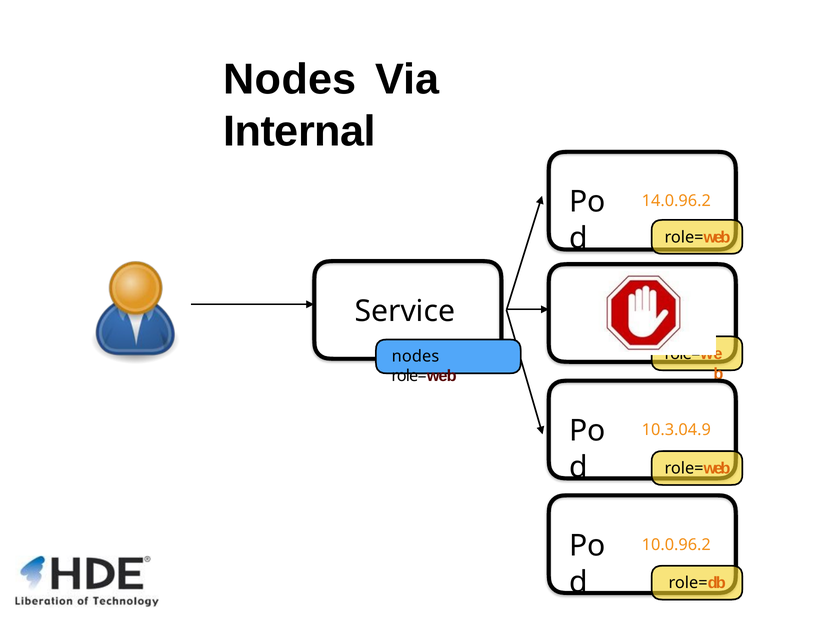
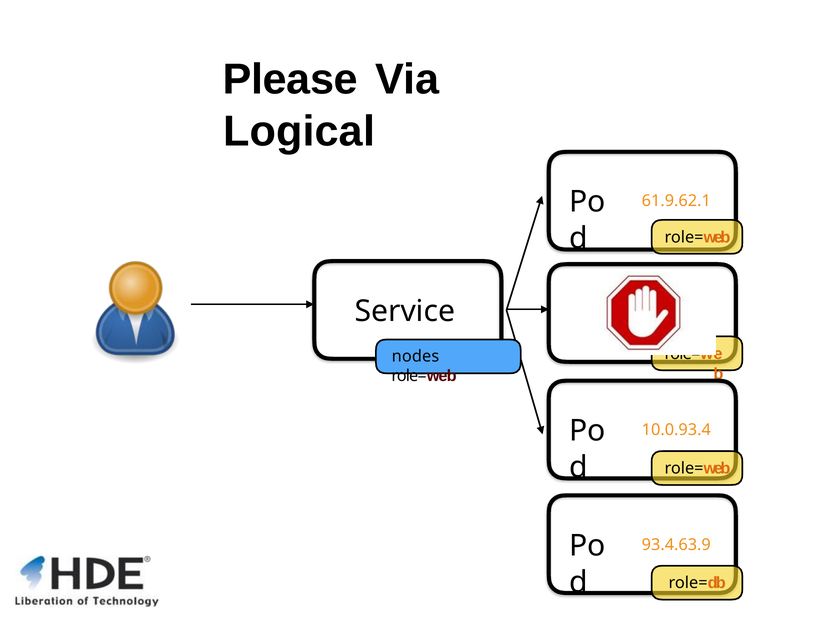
Nodes at (290, 80): Nodes -> Please
Internal: Internal -> Logical
14.0.96.2: 14.0.96.2 -> 61.9.62.1
10.3.04.9: 10.3.04.9 -> 10.0.93.4
10.0.96.2: 10.0.96.2 -> 93.4.63.9
